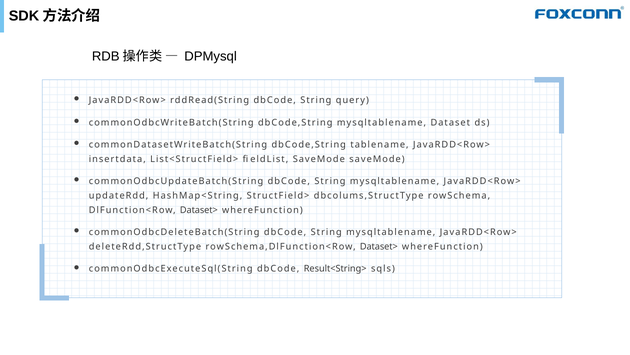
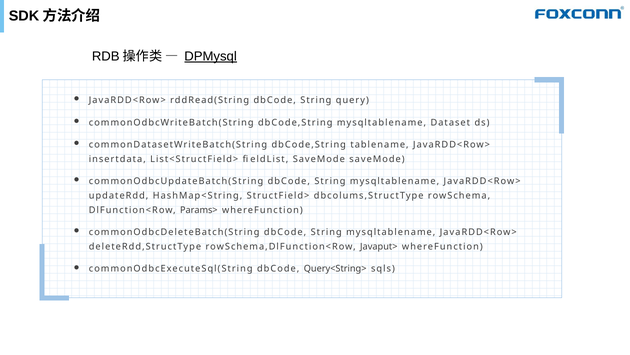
DPMysql underline: none -> present
DlFunction<Row Dataset>: Dataset> -> Params>
rowSchema,DlFunction<Row Dataset>: Dataset> -> Javaput>
Result<String>: Result<String> -> Query<String>
